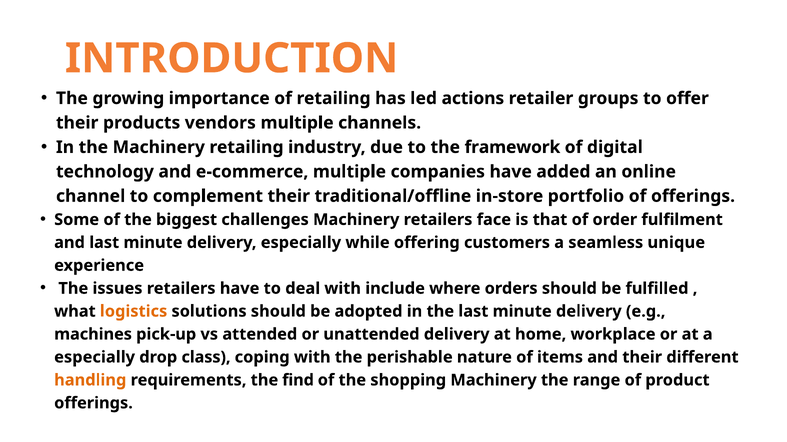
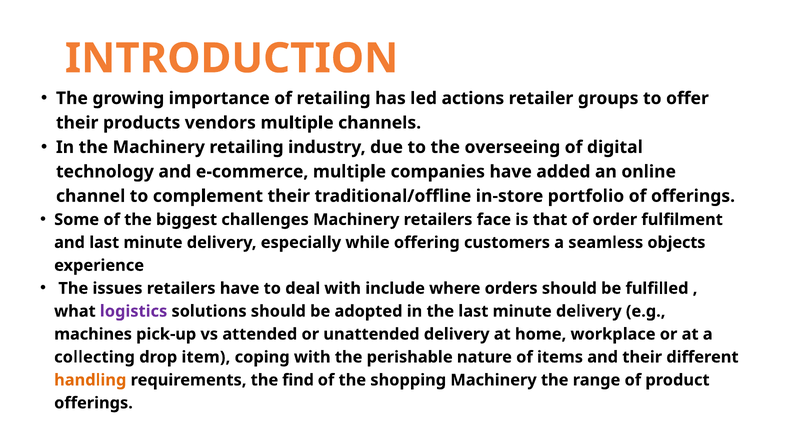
framework: framework -> overseeing
unique: unique -> objects
logistics colour: orange -> purple
especially at (95, 358): especially -> collecting
class: class -> item
